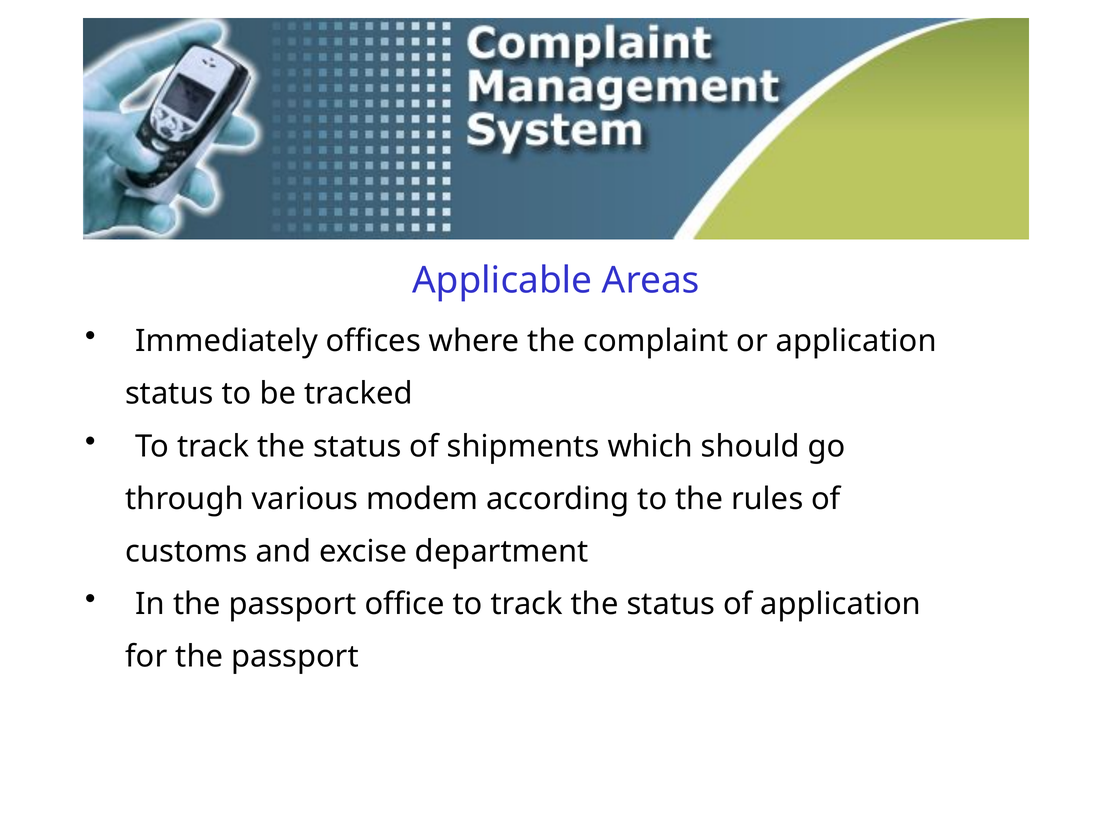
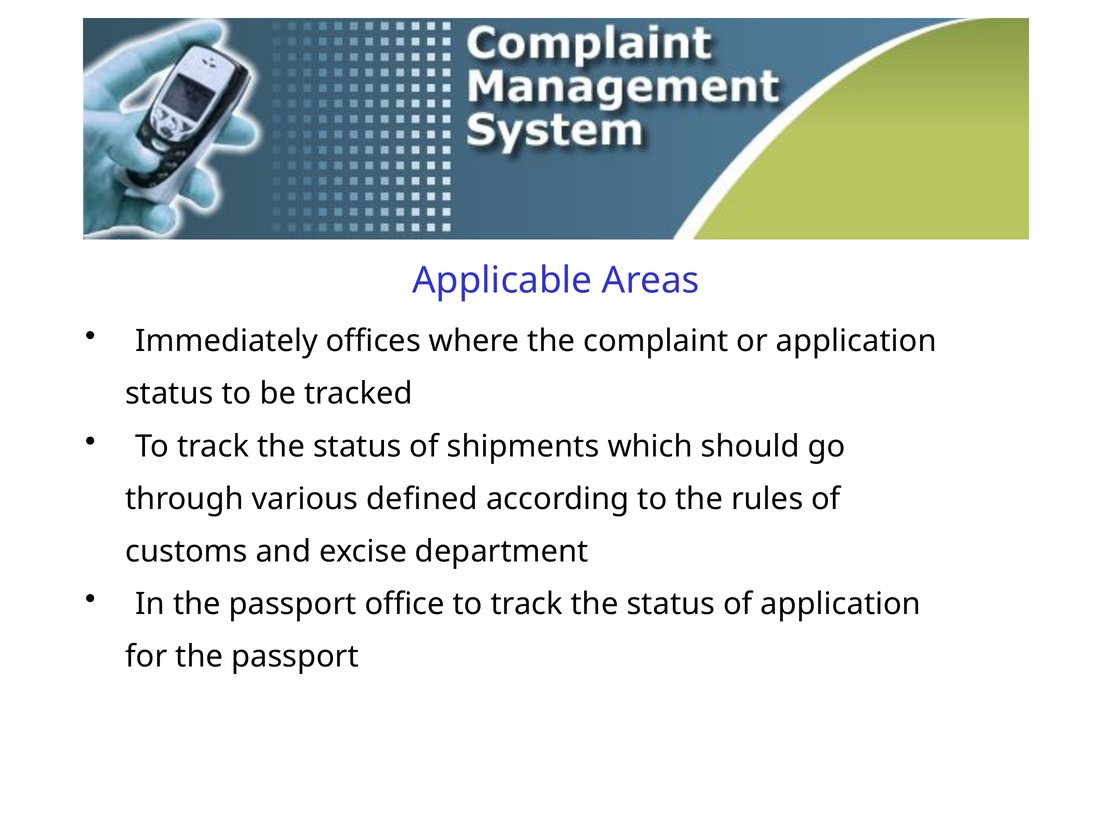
modem: modem -> defined
